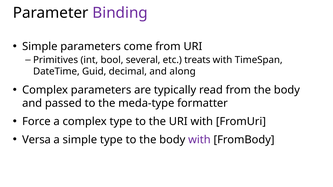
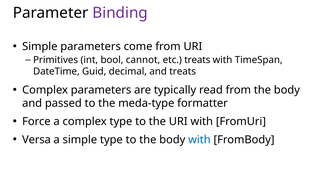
several: several -> cannot
and along: along -> treats
with at (199, 140) colour: purple -> blue
